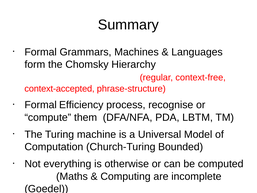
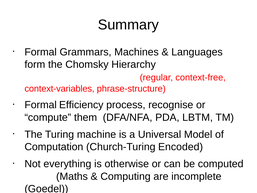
context-accepted: context-accepted -> context-variables
Bounded: Bounded -> Encoded
